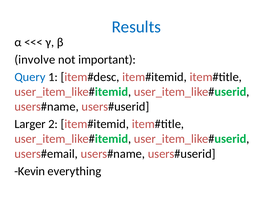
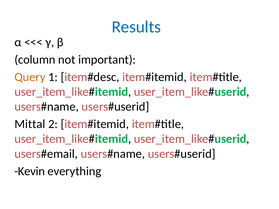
involve: involve -> column
Query colour: blue -> orange
Larger: Larger -> Mittal
